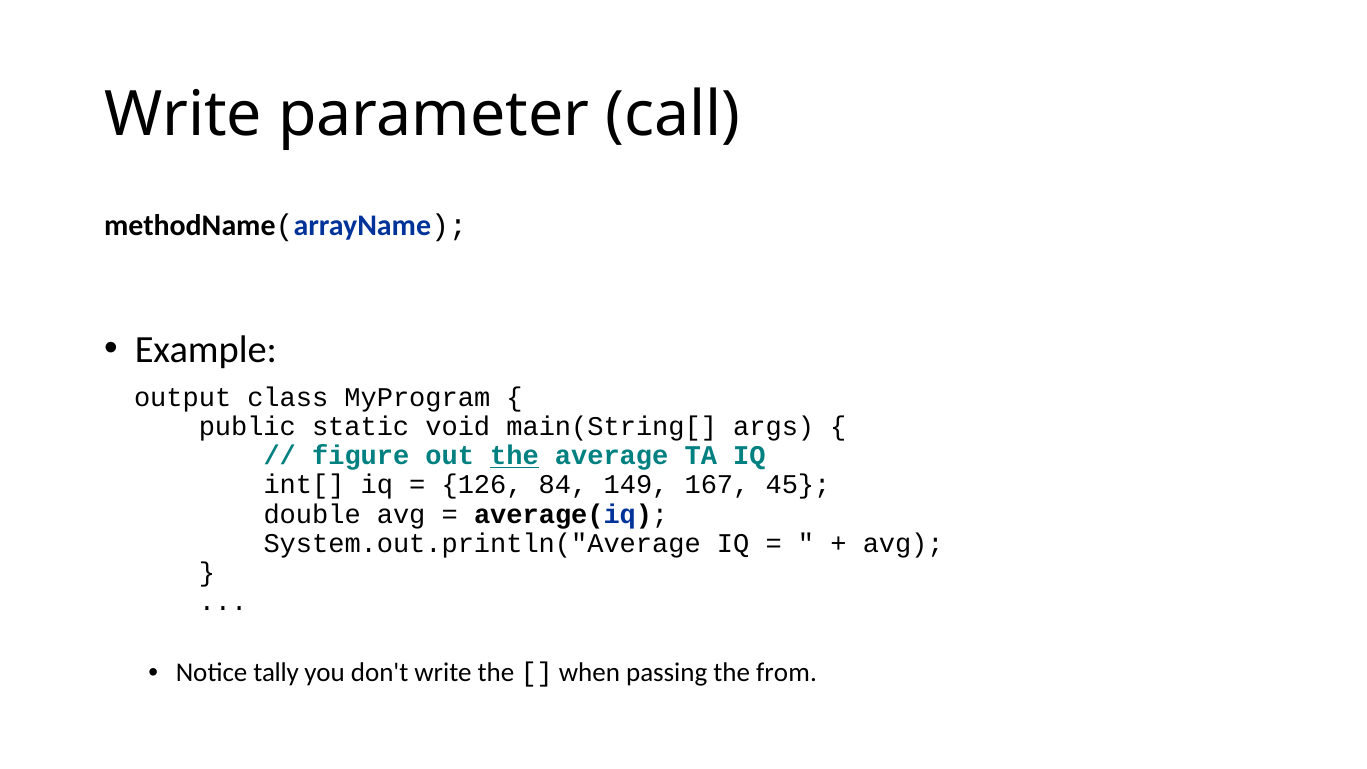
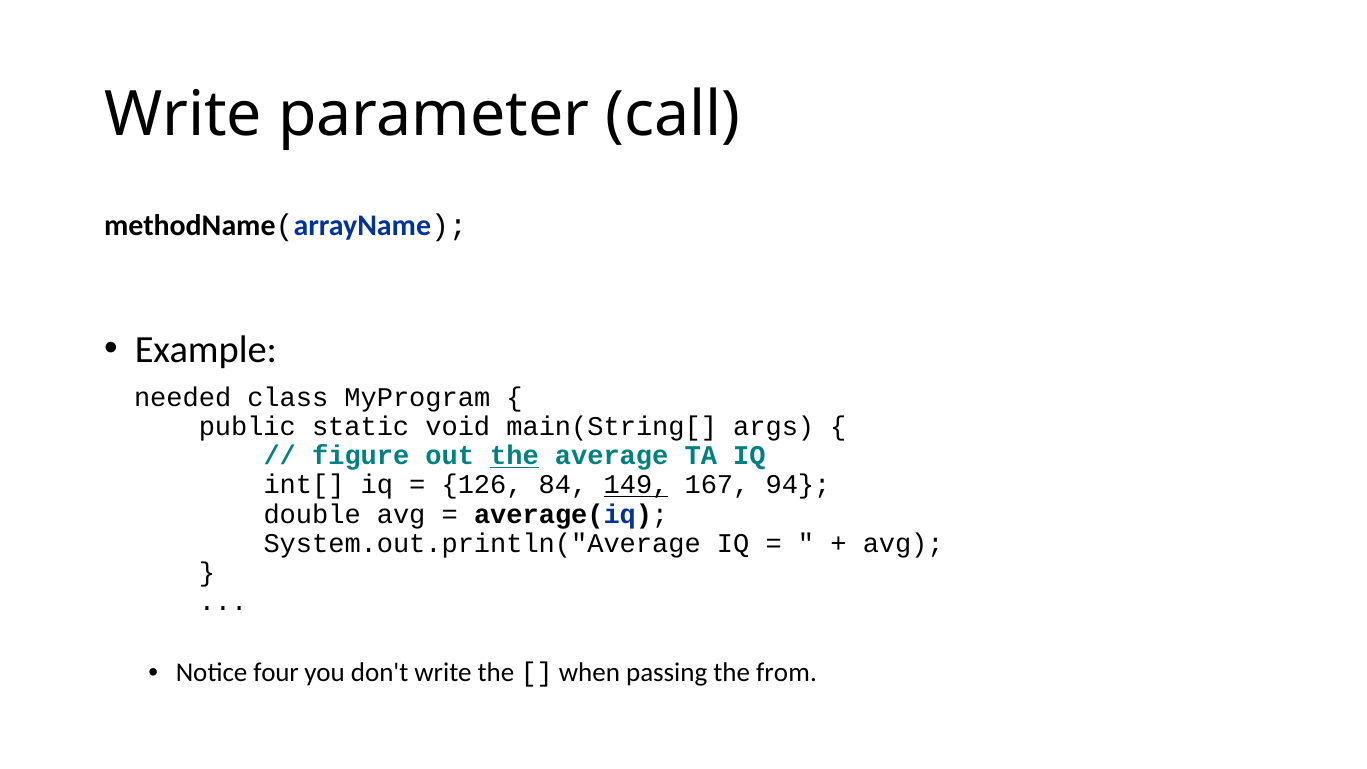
output: output -> needed
149 underline: none -> present
45: 45 -> 94
tally: tally -> four
